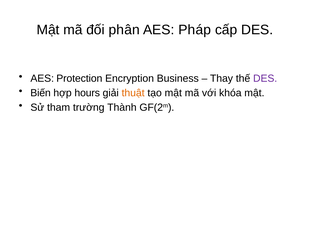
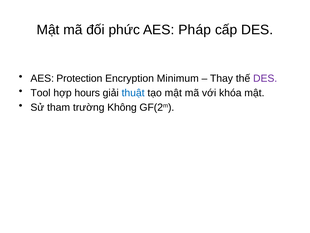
phân: phân -> phức
Business: Business -> Minimum
Biến: Biến -> Tool
thuật colour: orange -> blue
Thành: Thành -> Không
